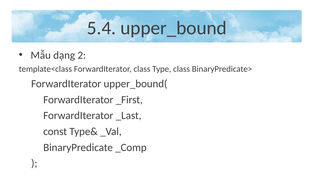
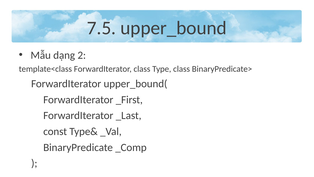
5.4: 5.4 -> 7.5
